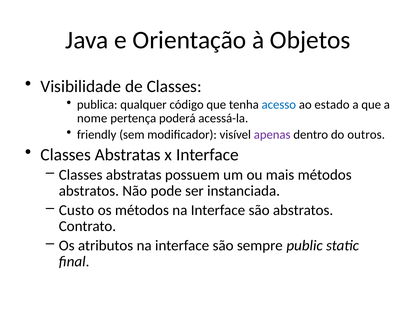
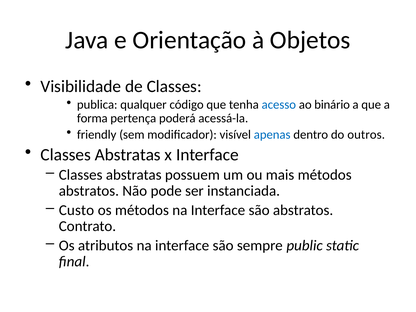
estado: estado -> binário
nome: nome -> forma
apenas colour: purple -> blue
